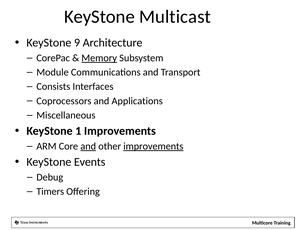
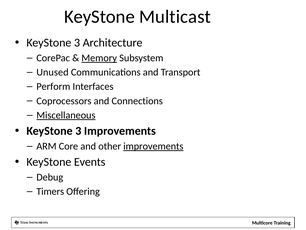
9 at (77, 43): 9 -> 3
Module: Module -> Unused
Consists: Consists -> Perform
Applications: Applications -> Connections
Miscellaneous underline: none -> present
1 at (78, 131): 1 -> 3
and at (88, 146) underline: present -> none
